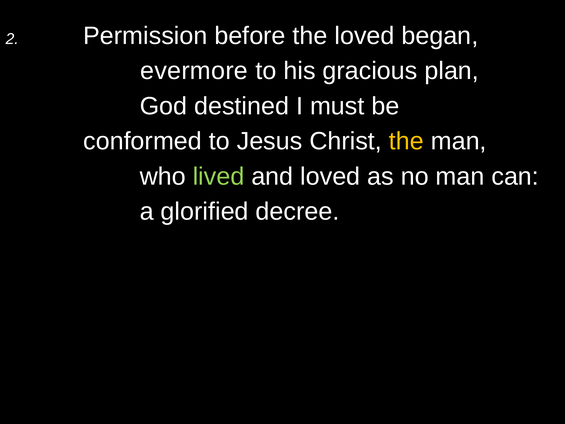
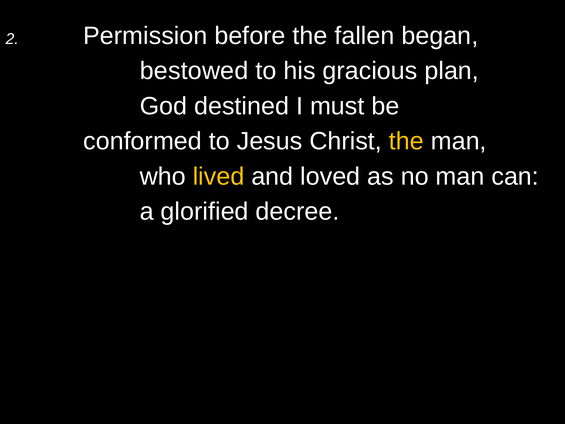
the loved: loved -> fallen
evermore: evermore -> bestowed
lived colour: light green -> yellow
